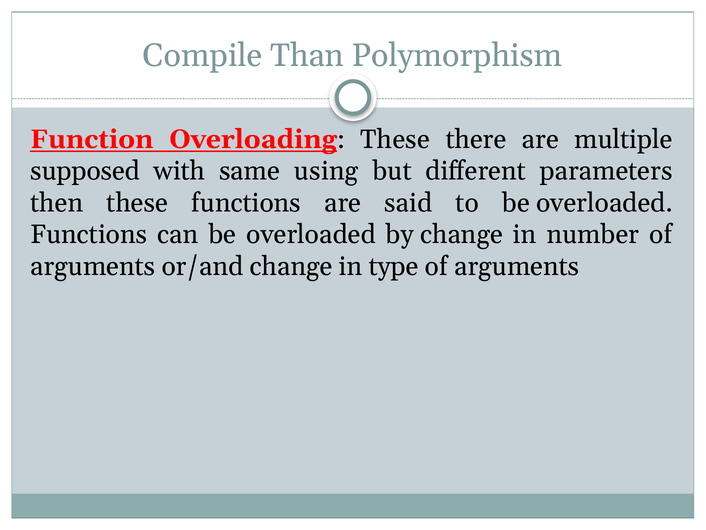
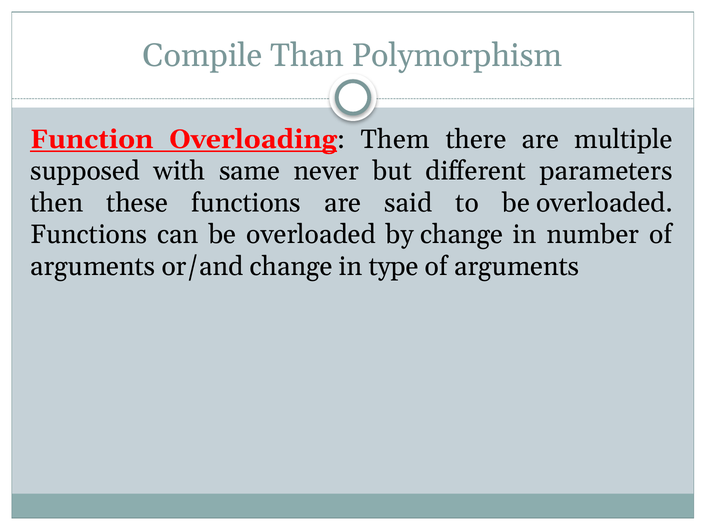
These at (395, 139): These -> Them
using: using -> never
